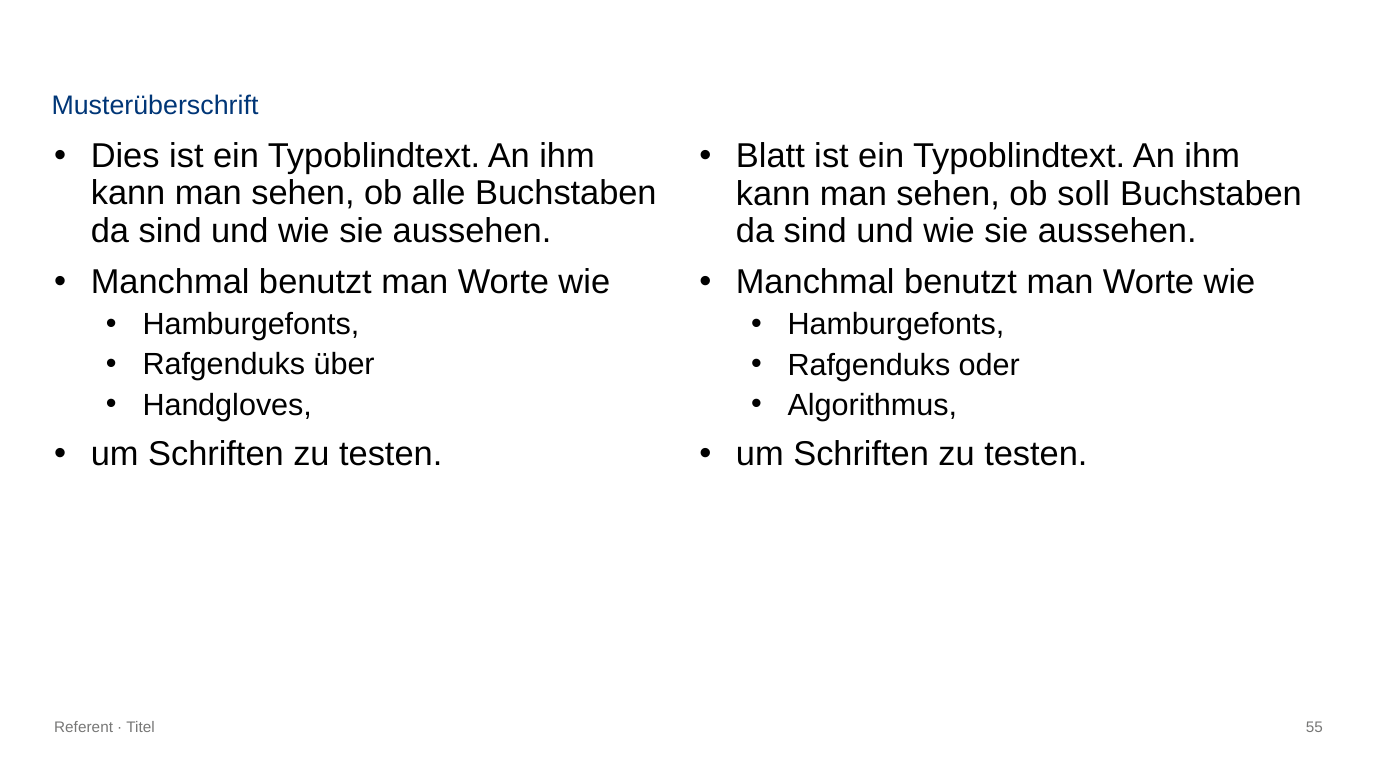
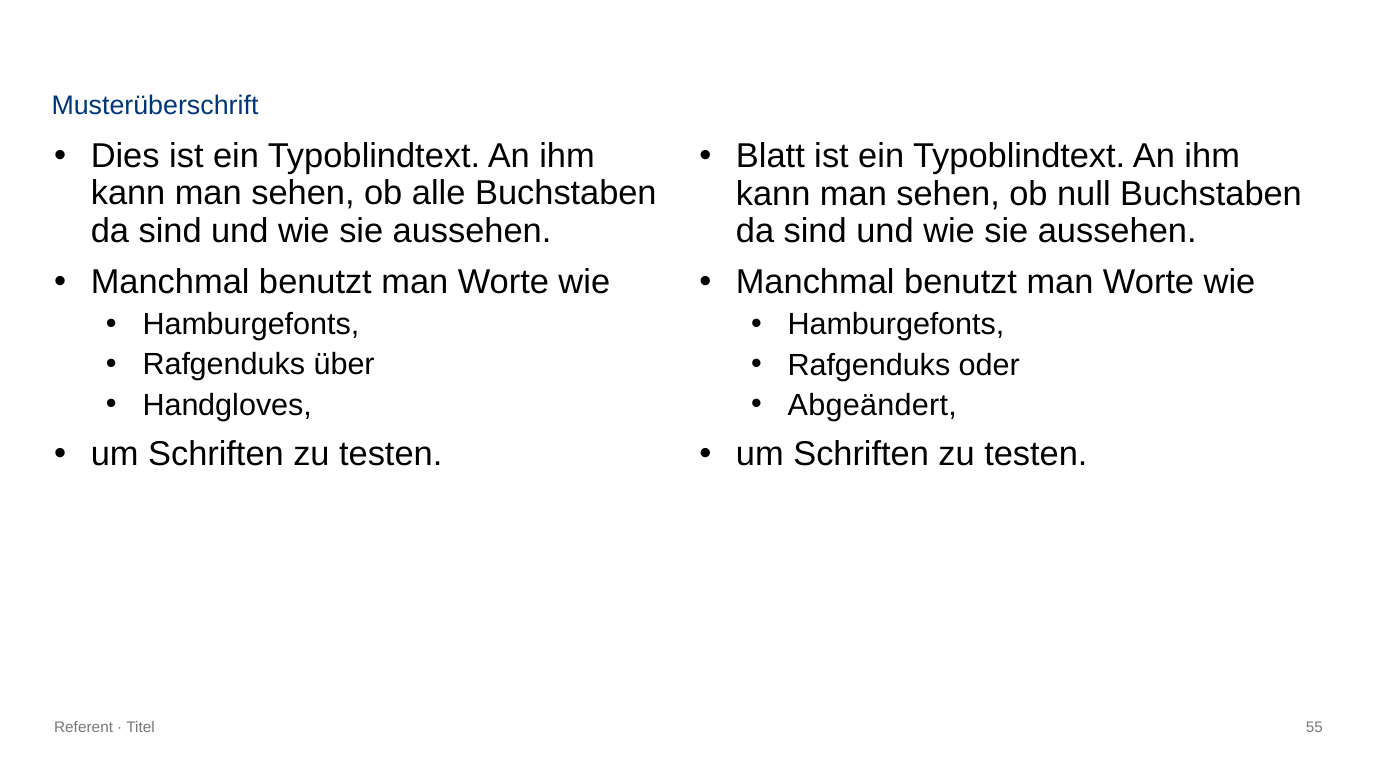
soll: soll -> null
Algorithmus: Algorithmus -> Abgeändert
